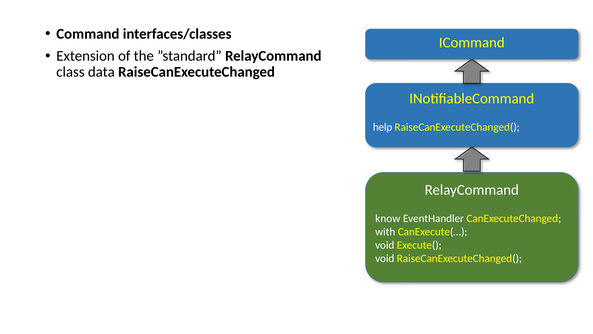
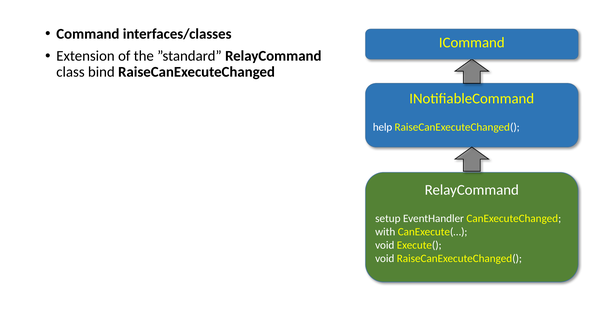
data: data -> bind
know: know -> setup
